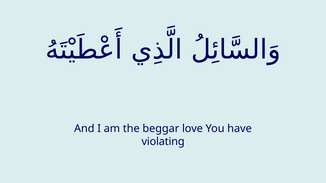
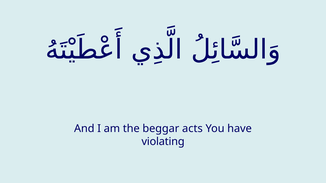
love: love -> acts
